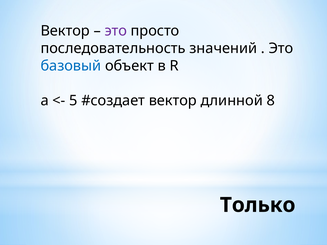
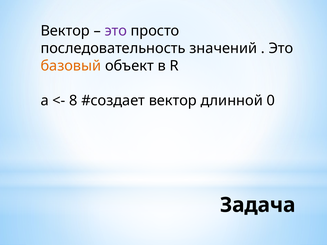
базовый colour: blue -> orange
5: 5 -> 8
8: 8 -> 0
Только: Только -> Задача
